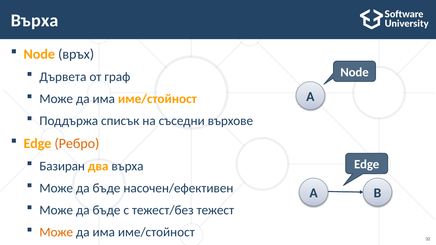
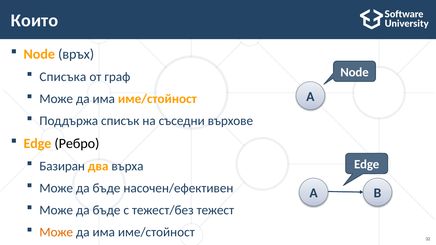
Върха at (35, 21): Върха -> Които
Дървета: Дървета -> Списъка
Ребро colour: orange -> black
